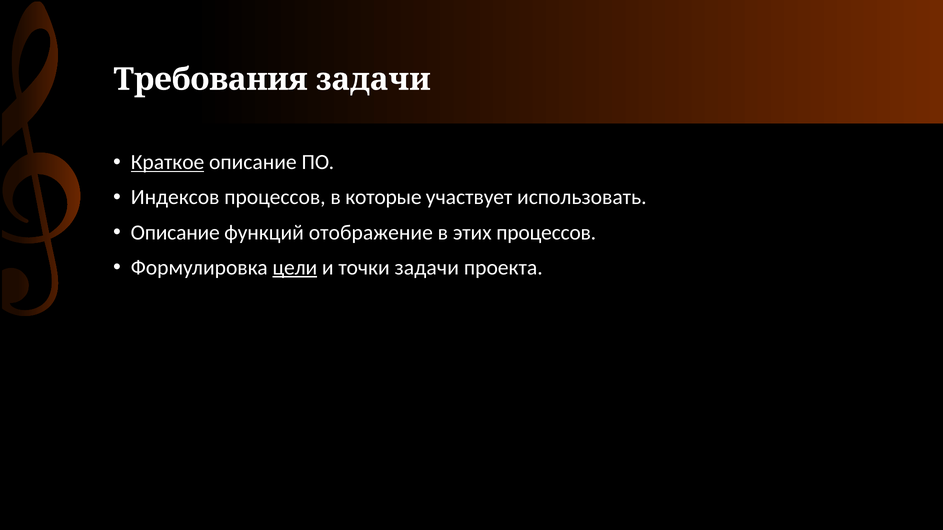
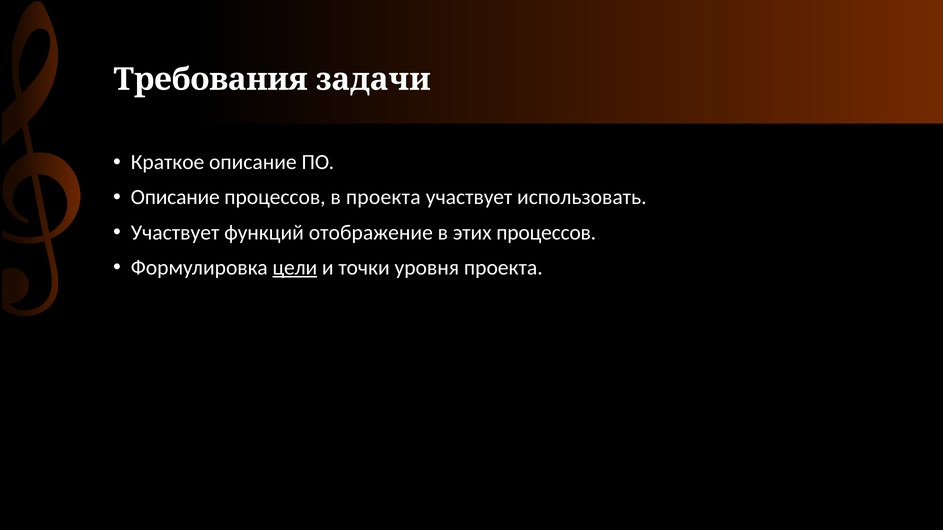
Краткое underline: present -> none
Индексов at (175, 198): Индексов -> Описание
в которые: которые -> проекта
Описание at (175, 233): Описание -> Участвует
точки задачи: задачи -> уровня
